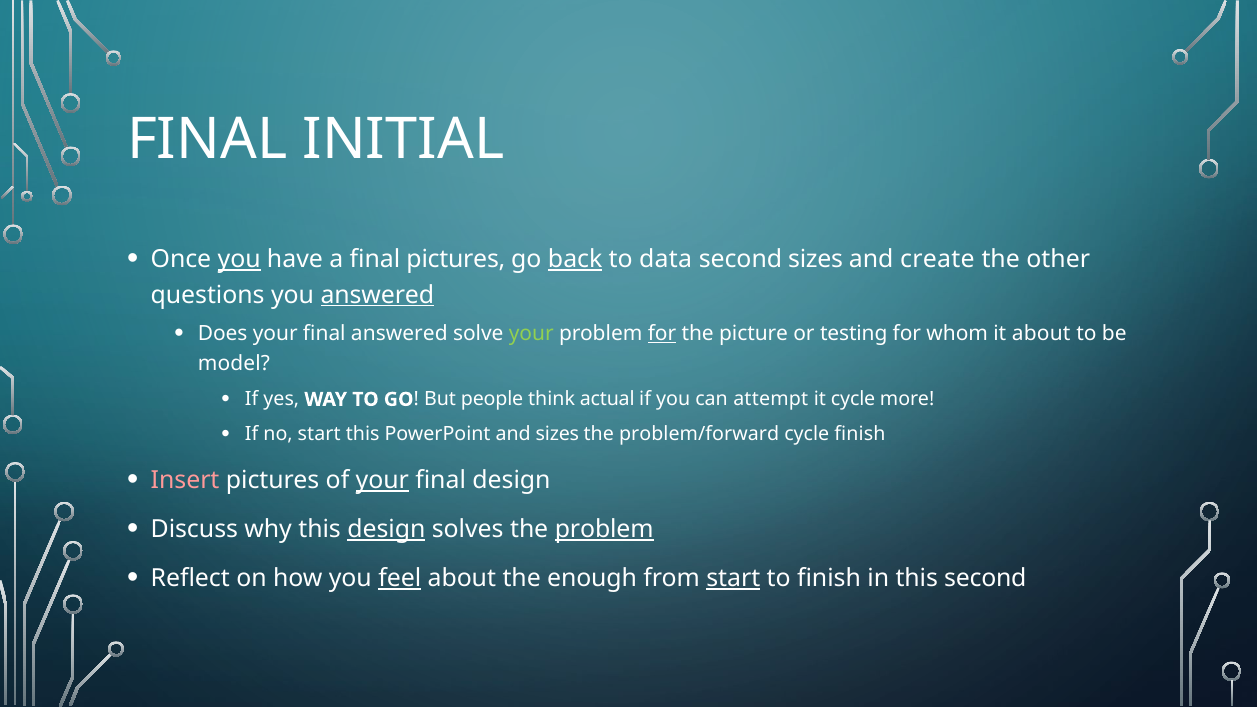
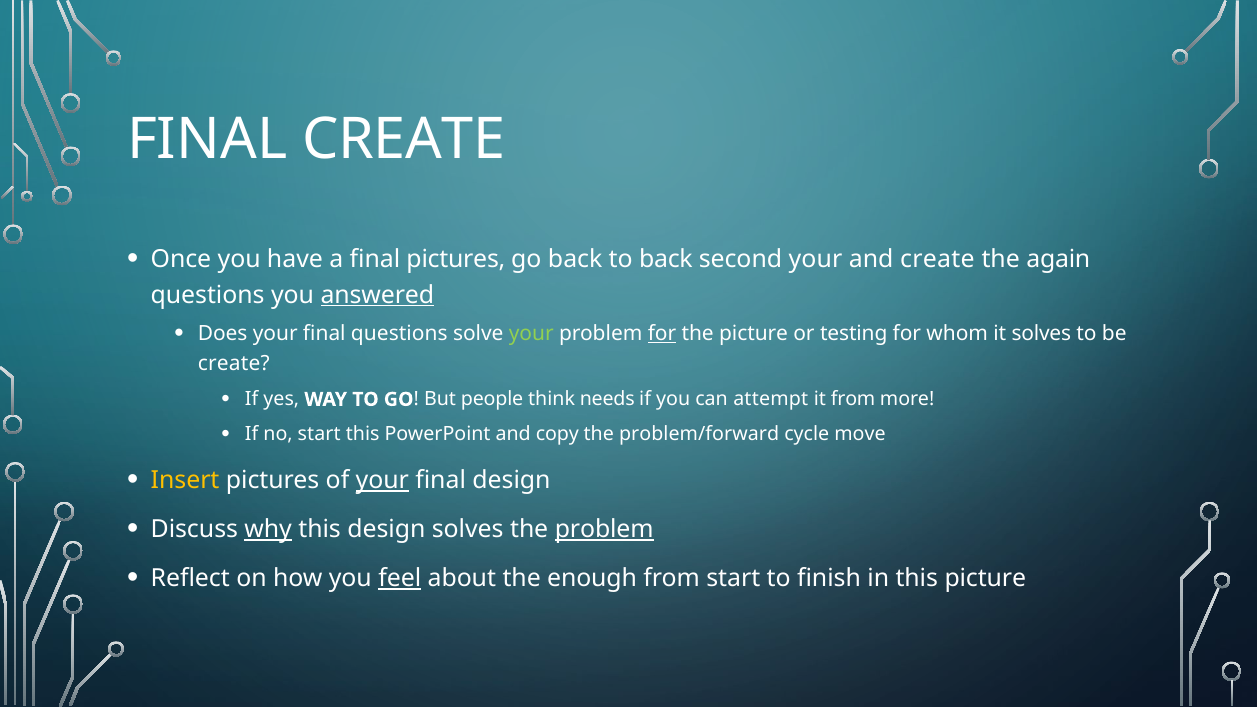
FINAL INITIAL: INITIAL -> CREATE
you at (239, 259) underline: present -> none
back at (575, 259) underline: present -> none
to data: data -> back
second sizes: sizes -> your
other: other -> again
final answered: answered -> questions
it about: about -> solves
model at (234, 364): model -> create
actual: actual -> needs
it cycle: cycle -> from
and sizes: sizes -> copy
cycle finish: finish -> move
Insert colour: pink -> yellow
why underline: none -> present
design at (386, 529) underline: present -> none
start at (733, 578) underline: present -> none
this second: second -> picture
